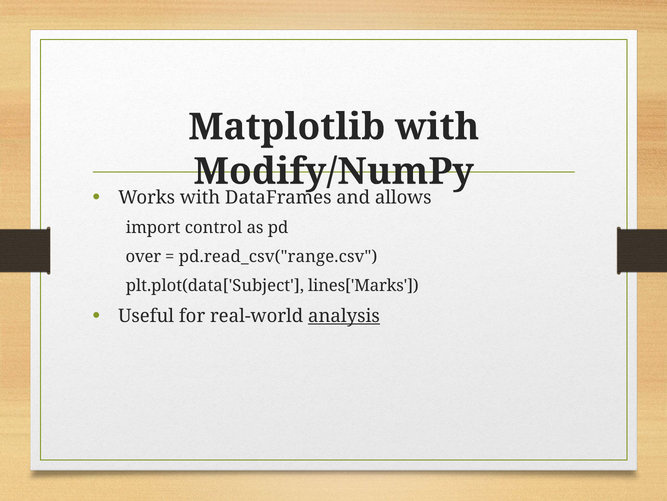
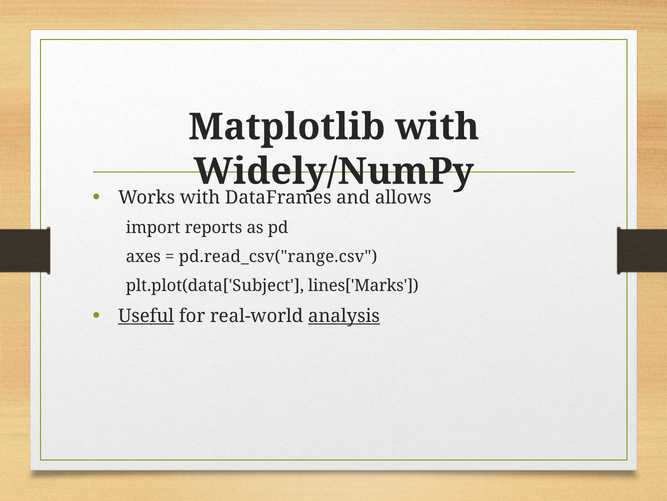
Modify/NumPy: Modify/NumPy -> Widely/NumPy
control: control -> reports
over: over -> axes
Useful underline: none -> present
